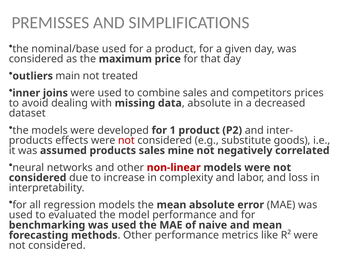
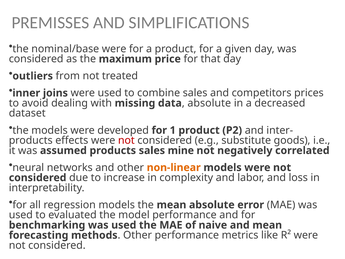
nominal/base used: used -> were
main: main -> from
non-linear colour: red -> orange
